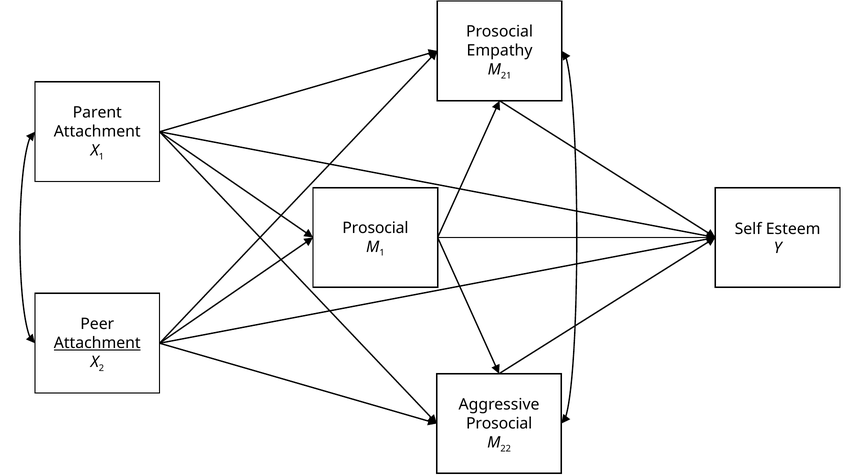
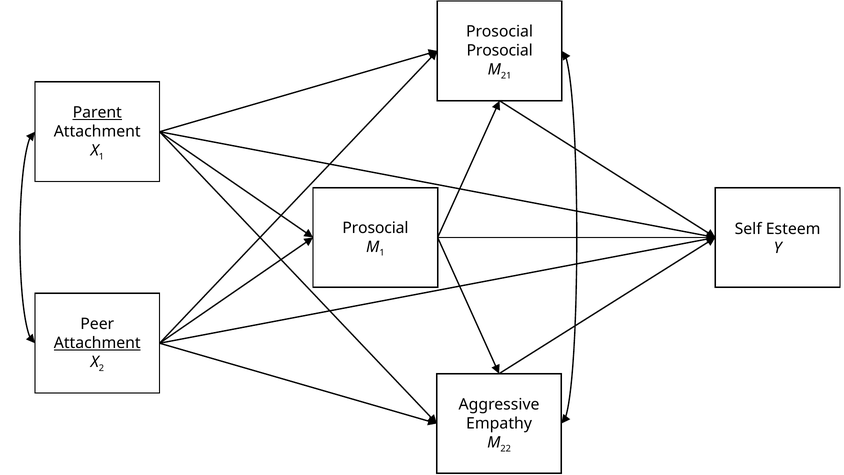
Empathy at (500, 51): Empathy -> Prosocial
Parent underline: none -> present
Prosocial at (499, 423): Prosocial -> Empathy
